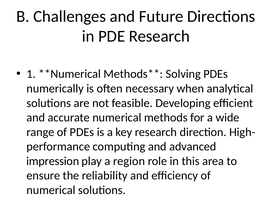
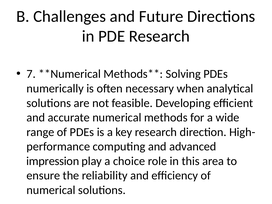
1: 1 -> 7
region: region -> choice
